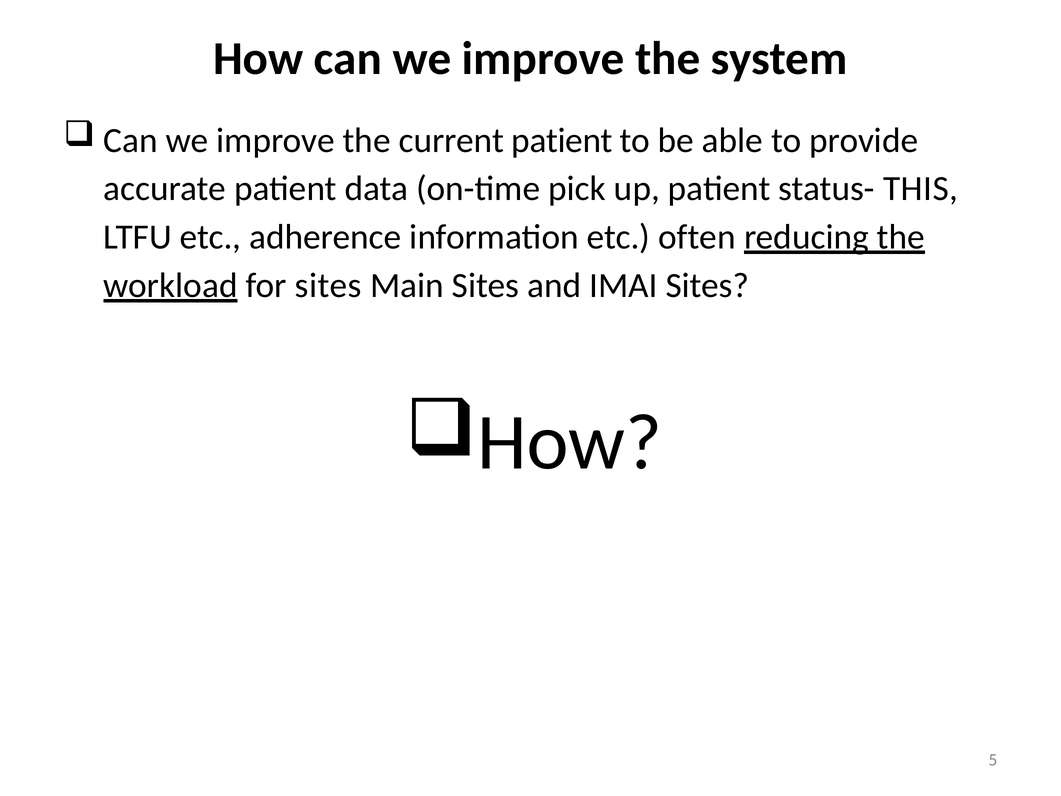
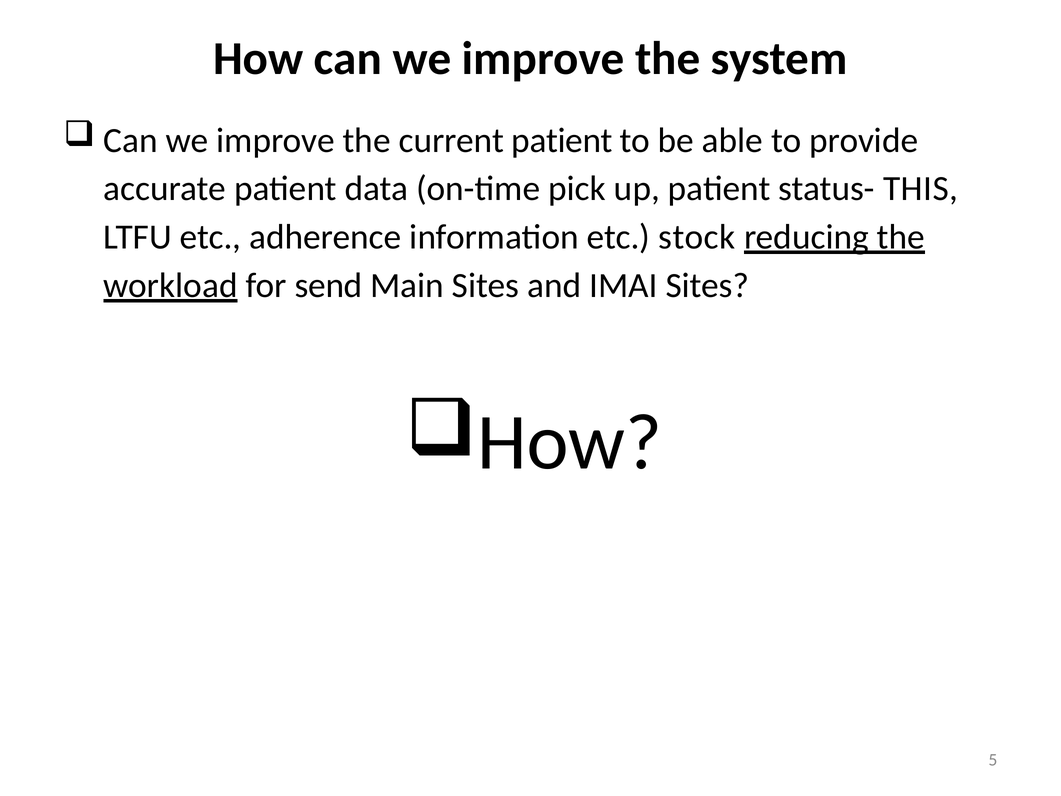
often: often -> stock
for sites: sites -> send
